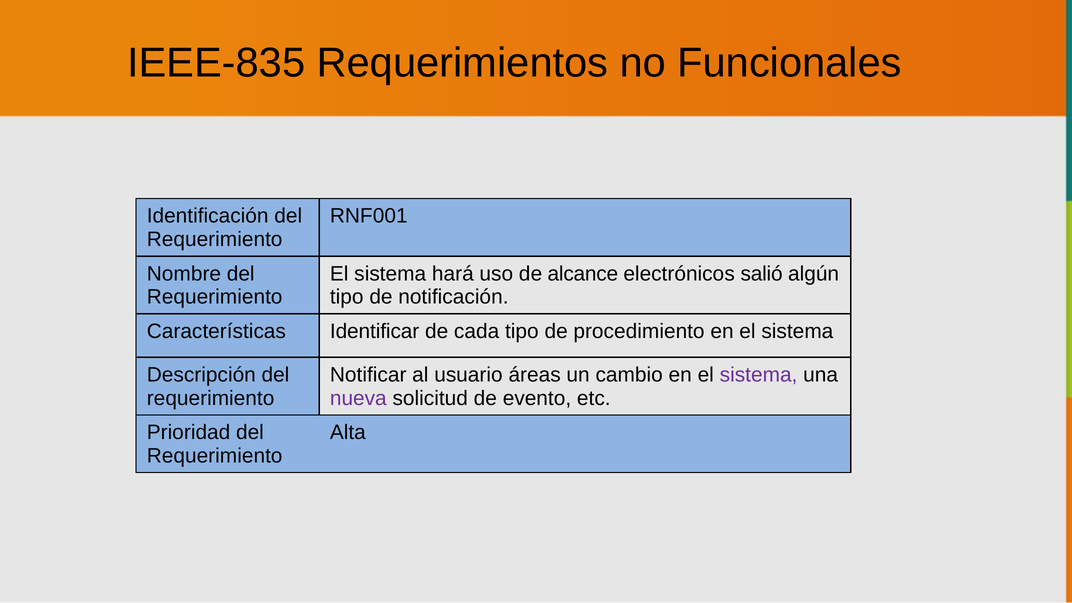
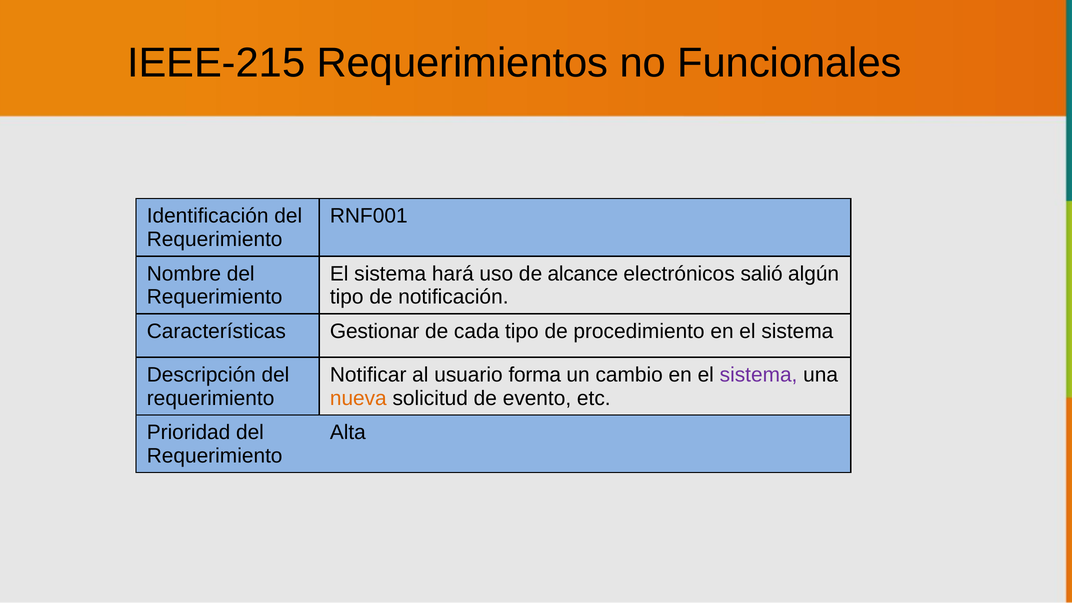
IEEE-835: IEEE-835 -> IEEE-215
Identificar: Identificar -> Gestionar
áreas: áreas -> forma
nueva colour: purple -> orange
